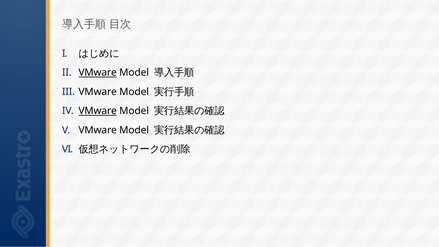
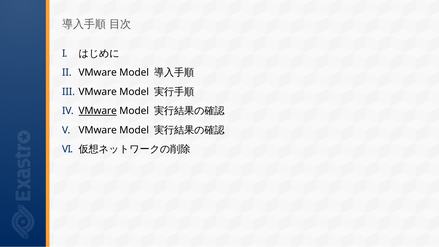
VMware at (98, 73) underline: present -> none
